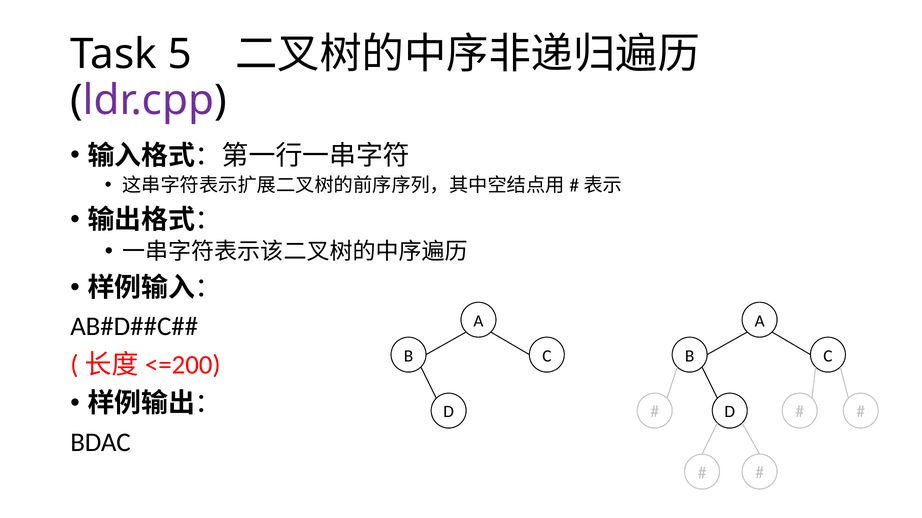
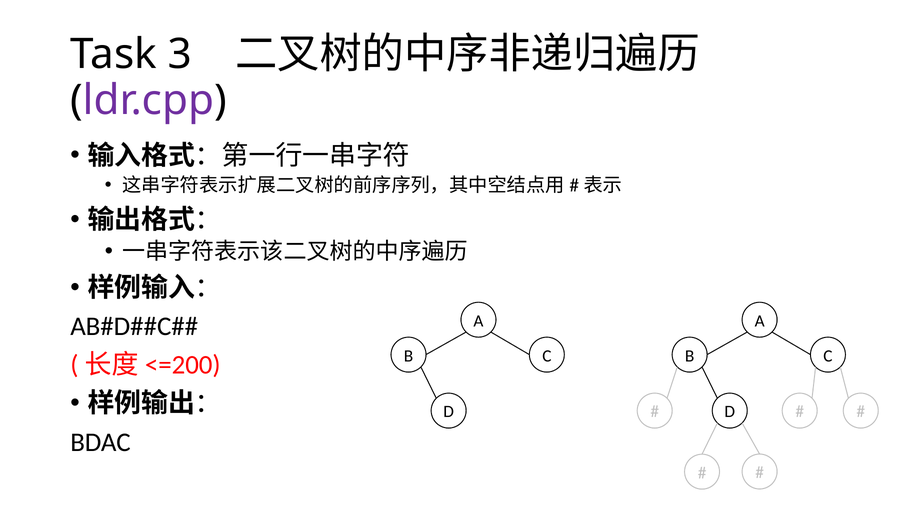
5: 5 -> 3
